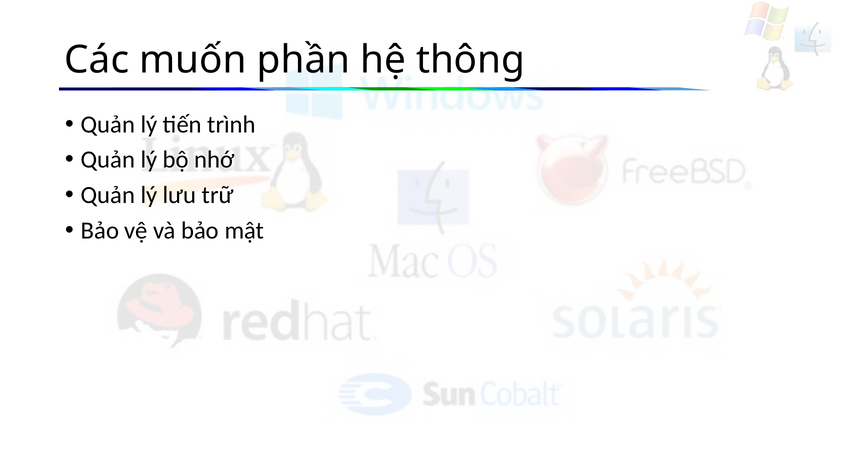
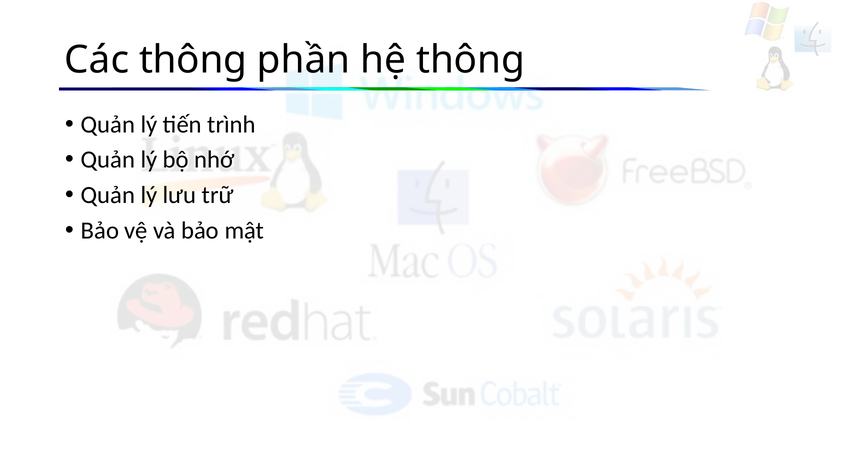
Các muốn: muốn -> thông
